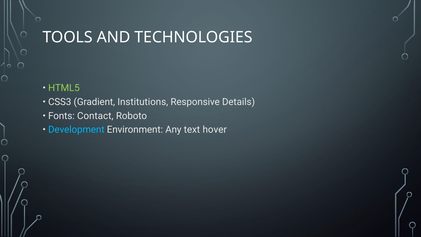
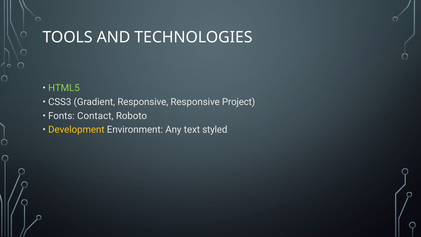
Gradient Institutions: Institutions -> Responsive
Details: Details -> Project
Development colour: light blue -> yellow
hover: hover -> styled
